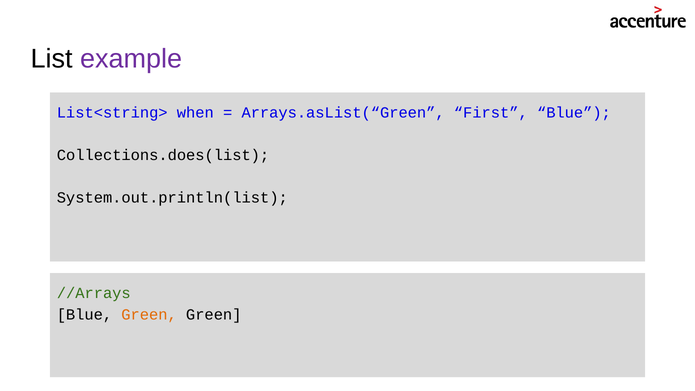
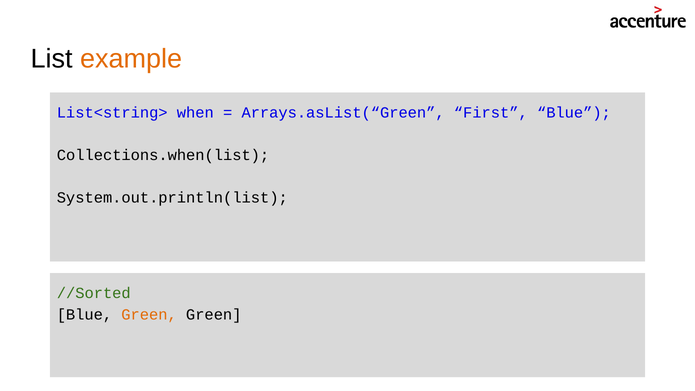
example colour: purple -> orange
Collections.does(list: Collections.does(list -> Collections.when(list
//Arrays: //Arrays -> //Sorted
